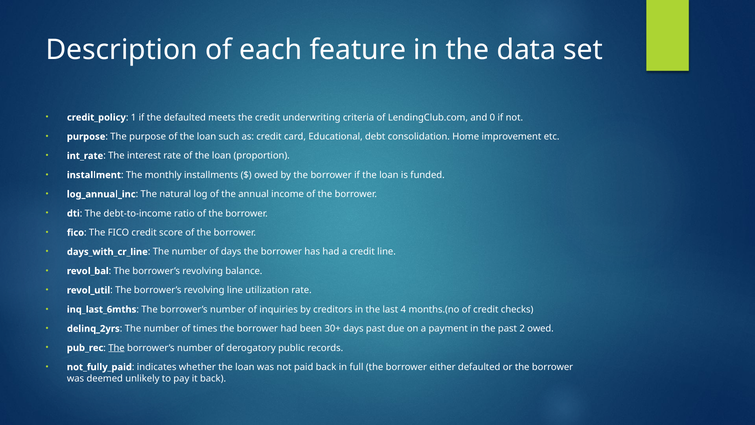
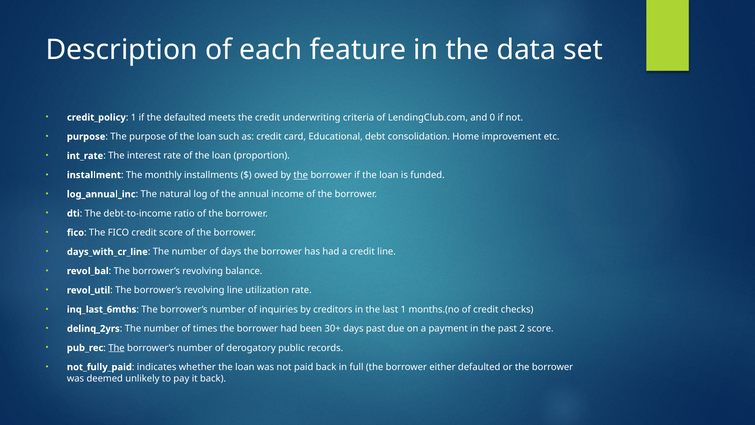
the at (301, 175) underline: none -> present
last 4: 4 -> 1
2 owed: owed -> score
